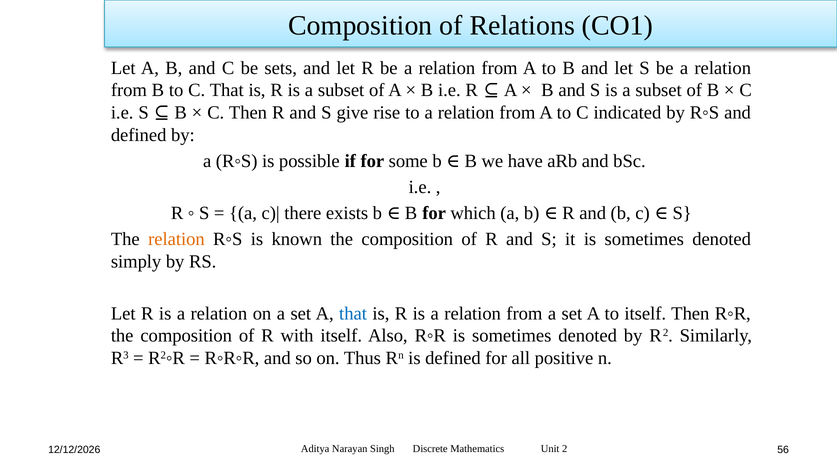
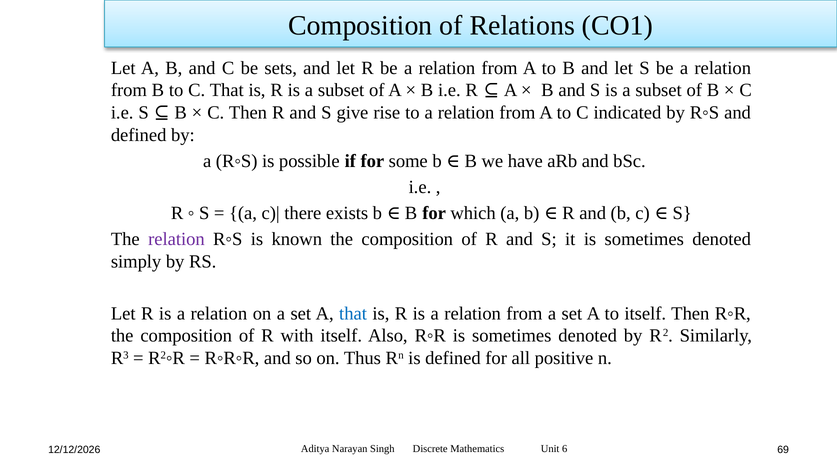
relation at (176, 239) colour: orange -> purple
2: 2 -> 6
56: 56 -> 69
